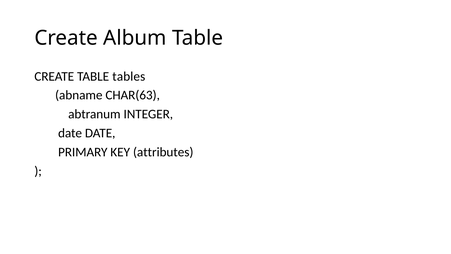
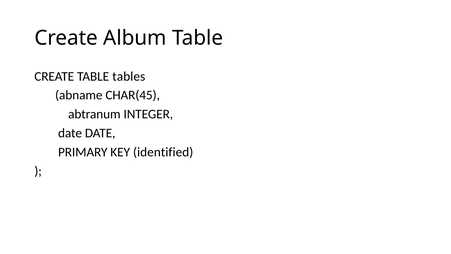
CHAR(63: CHAR(63 -> CHAR(45
attributes: attributes -> identified
